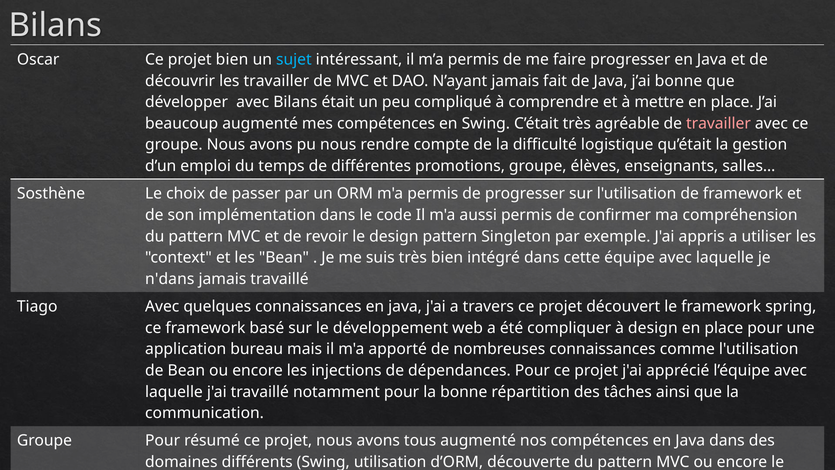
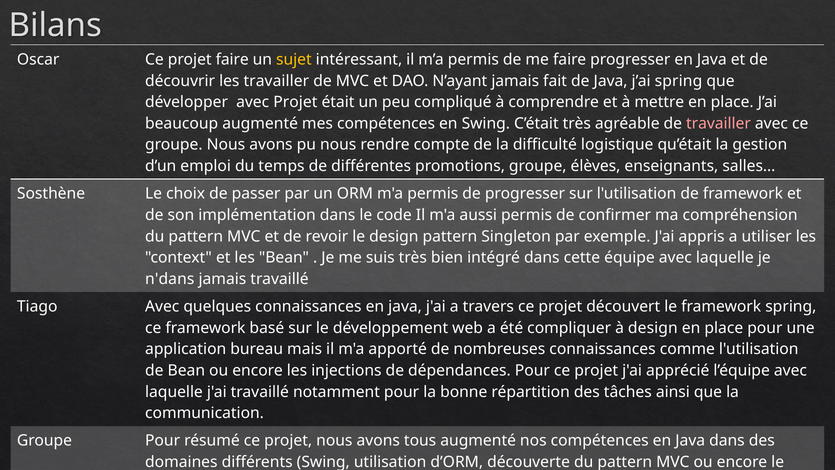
projet bien: bien -> faire
sujet colour: light blue -> yellow
j’ai bonne: bonne -> spring
avec Bilans: Bilans -> Projet
